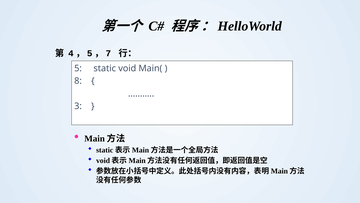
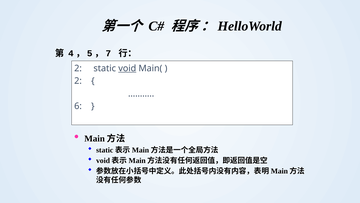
5 at (78, 68): 5 -> 2
void underline: none -> present
8 at (78, 81): 8 -> 2
3: 3 -> 6
